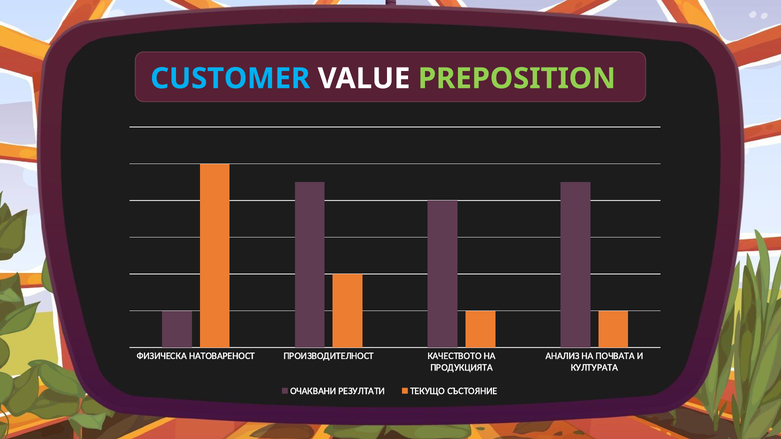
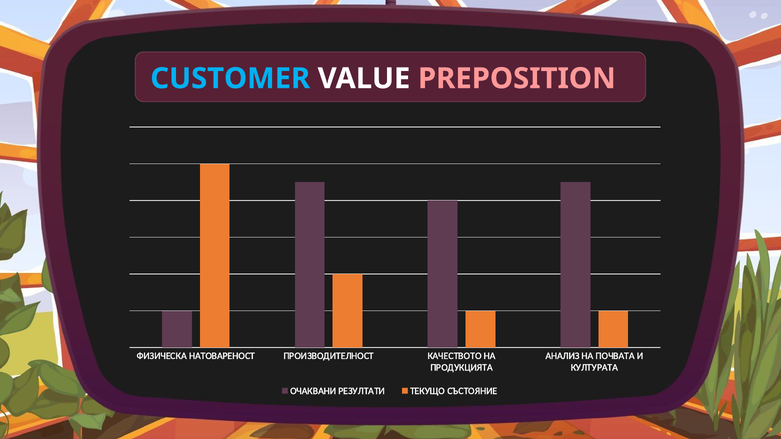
PREPOSITION colour: light green -> pink
